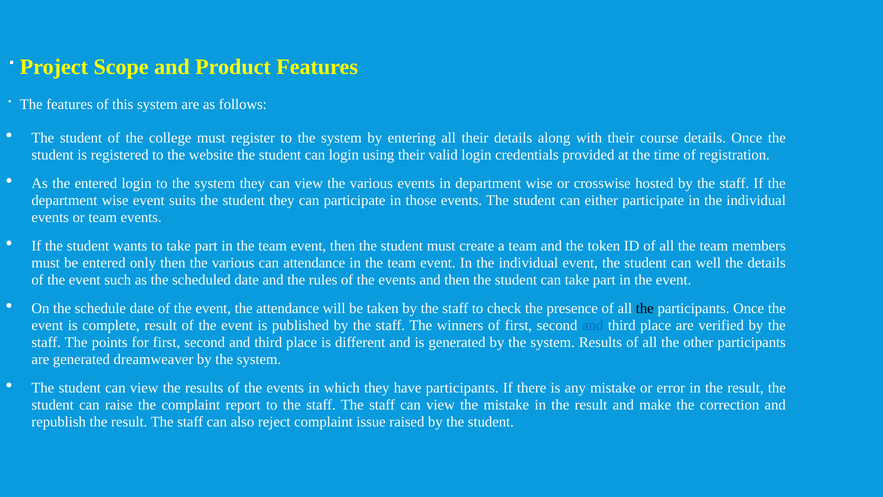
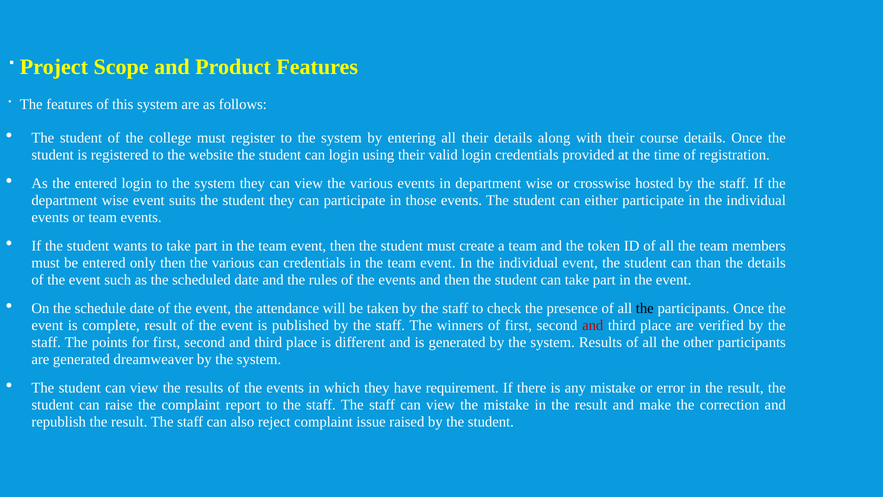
can attendance: attendance -> credentials
well: well -> than
and at (593, 325) colour: blue -> red
have participants: participants -> requirement
